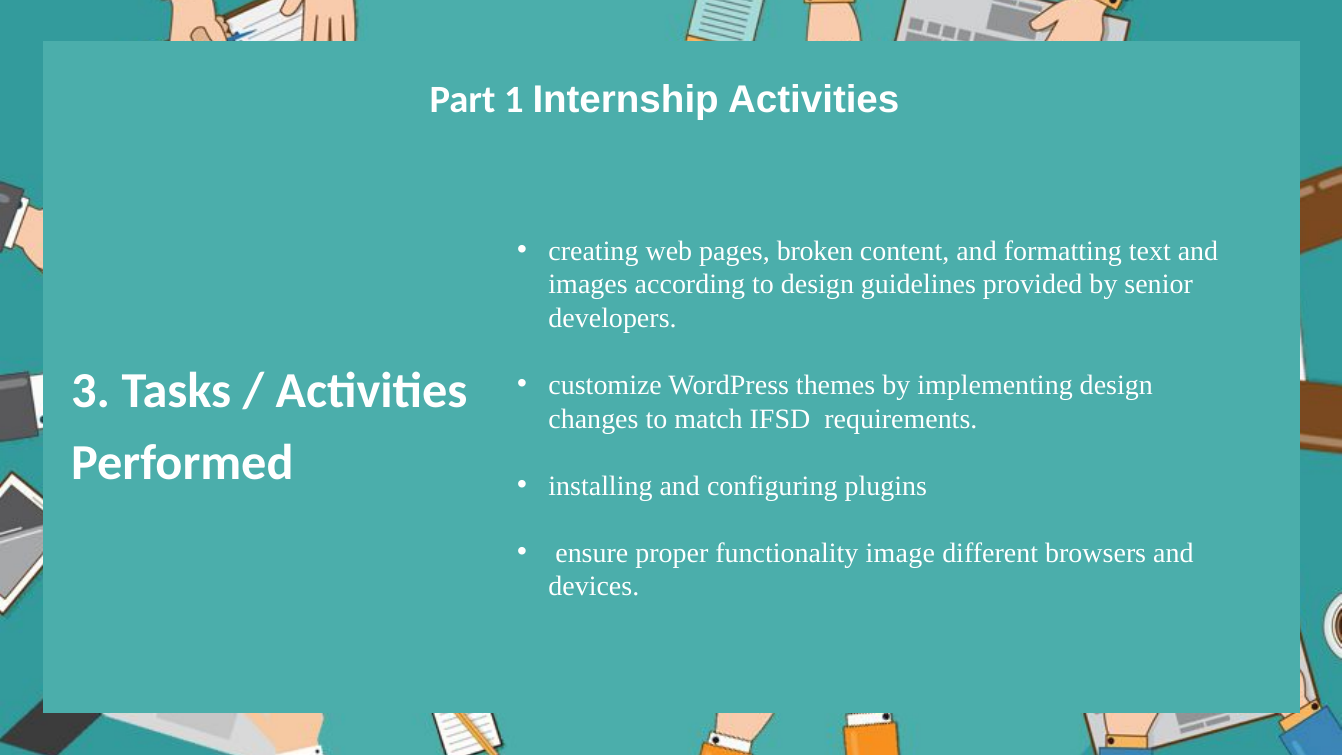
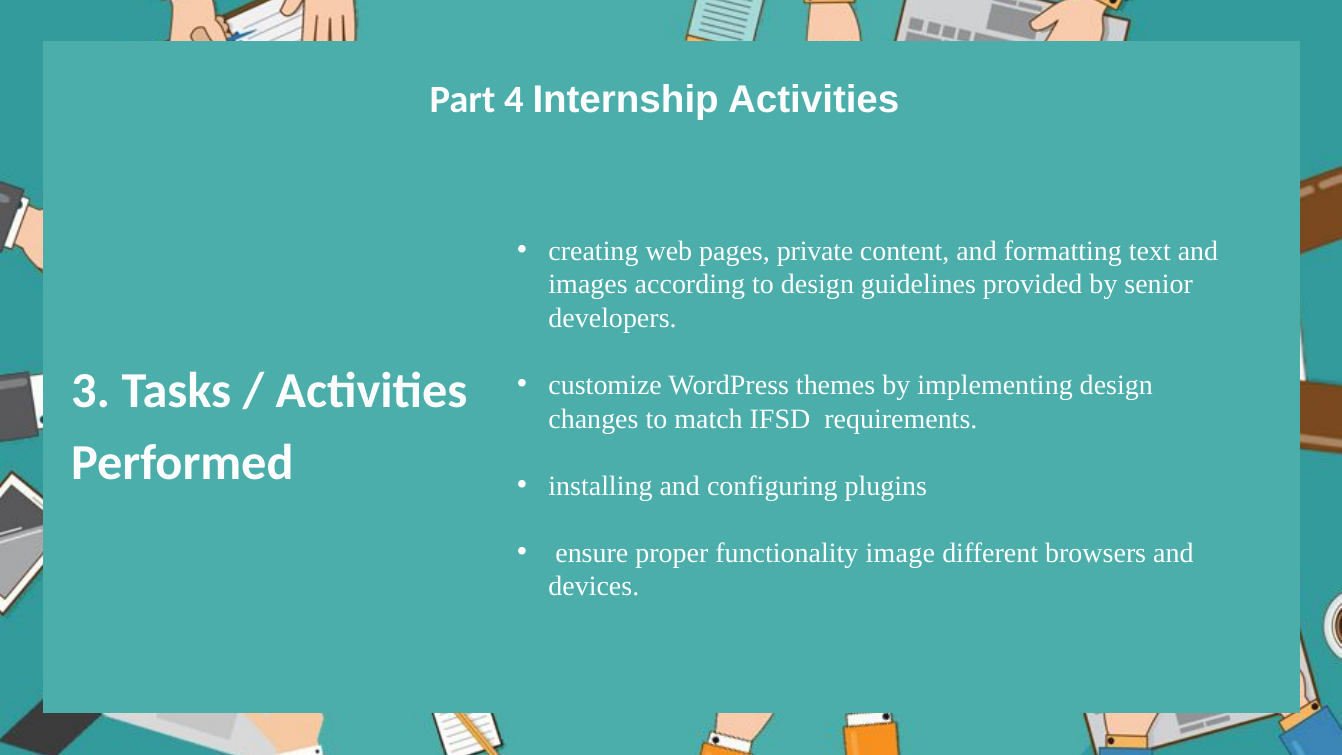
1: 1 -> 4
broken: broken -> private
